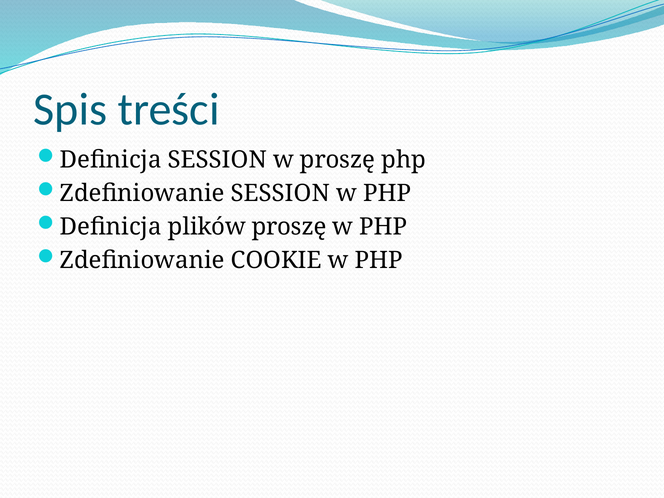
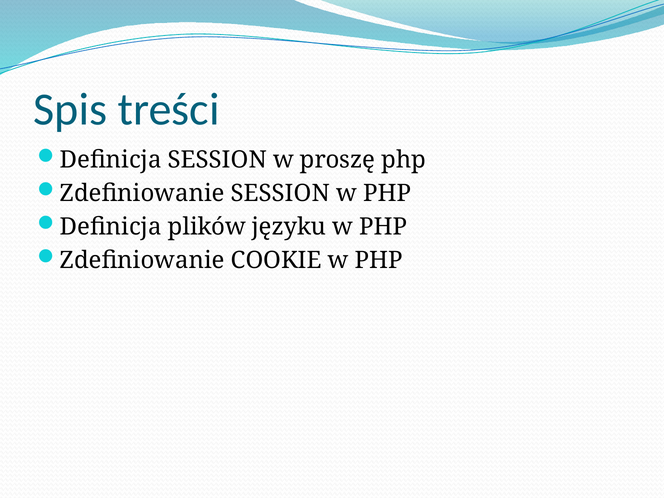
plików proszę: proszę -> języku
